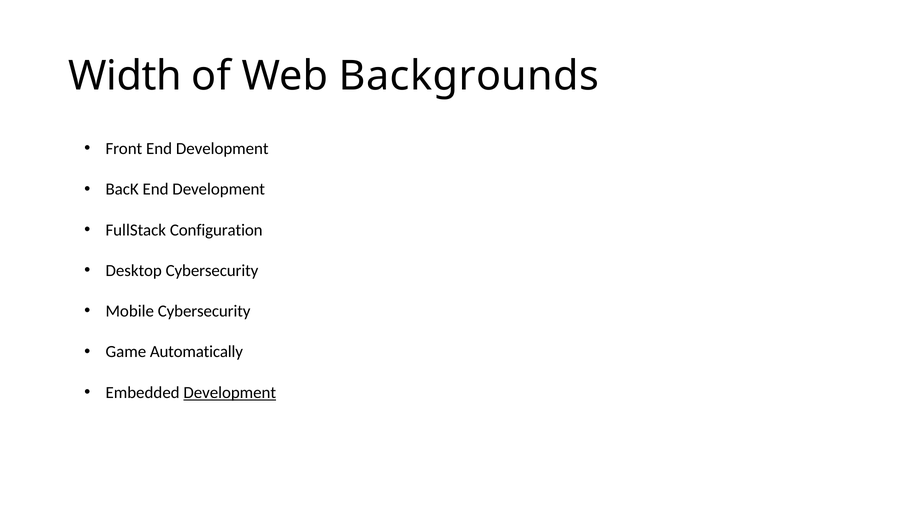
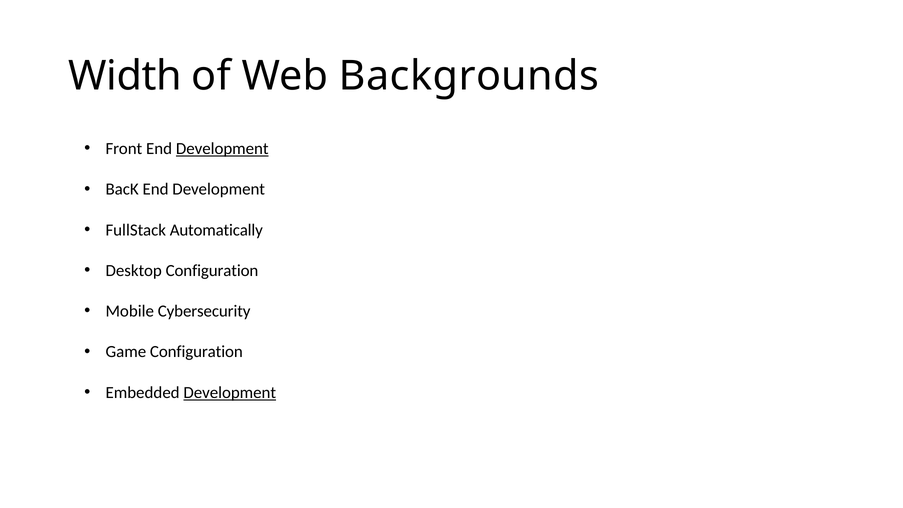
Development at (222, 149) underline: none -> present
Configuration: Configuration -> Automatically
Desktop Cybersecurity: Cybersecurity -> Configuration
Game Automatically: Automatically -> Configuration
